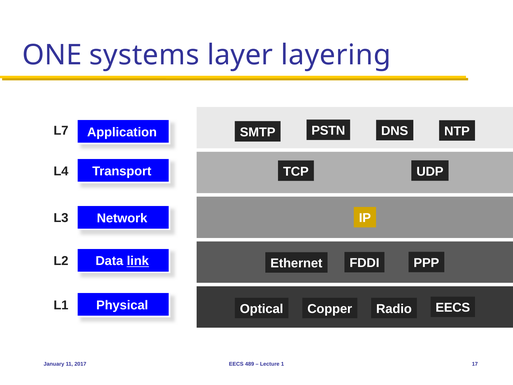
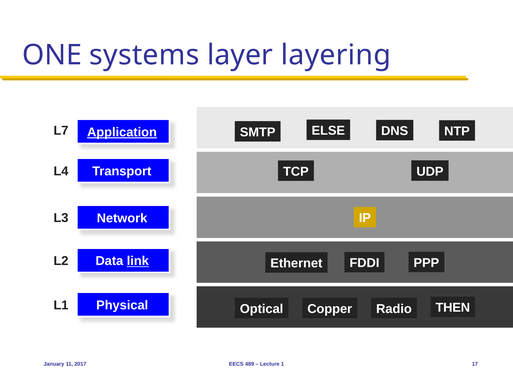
PSTN: PSTN -> ELSE
Application underline: none -> present
EECS at (453, 308): EECS -> THEN
